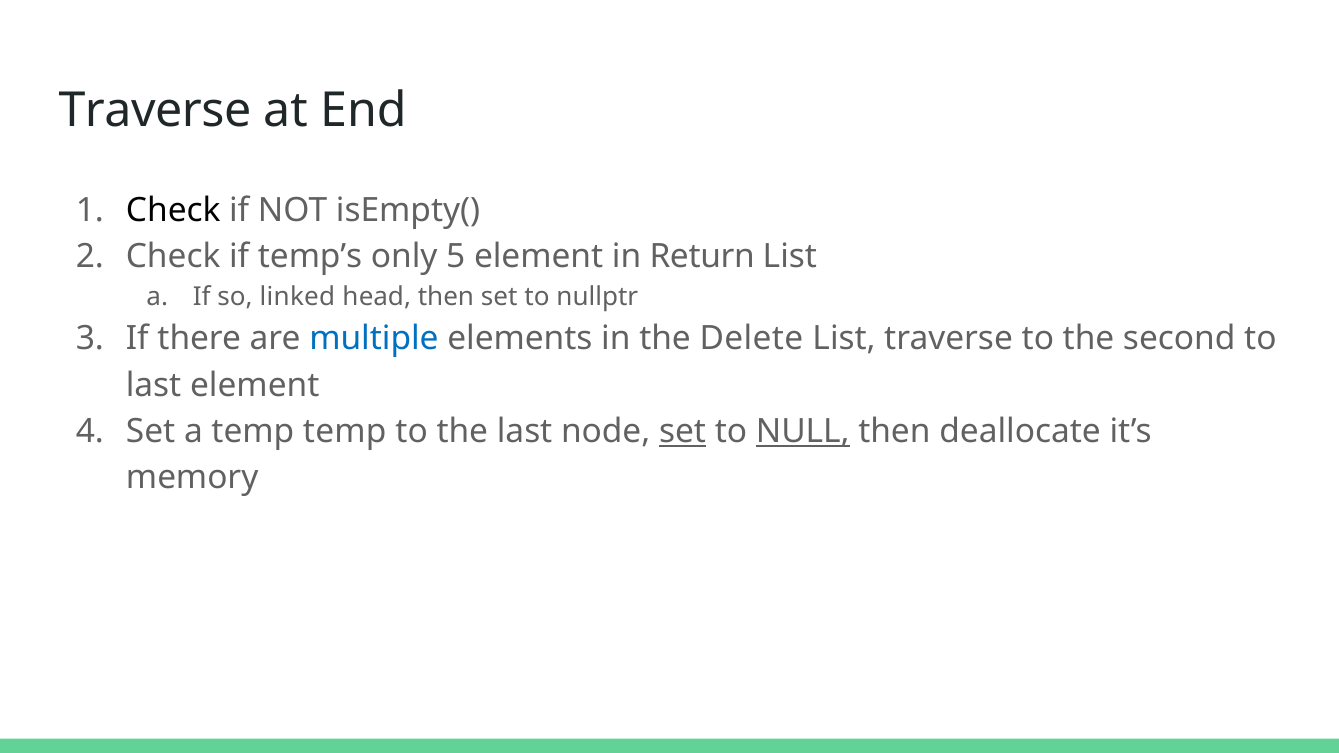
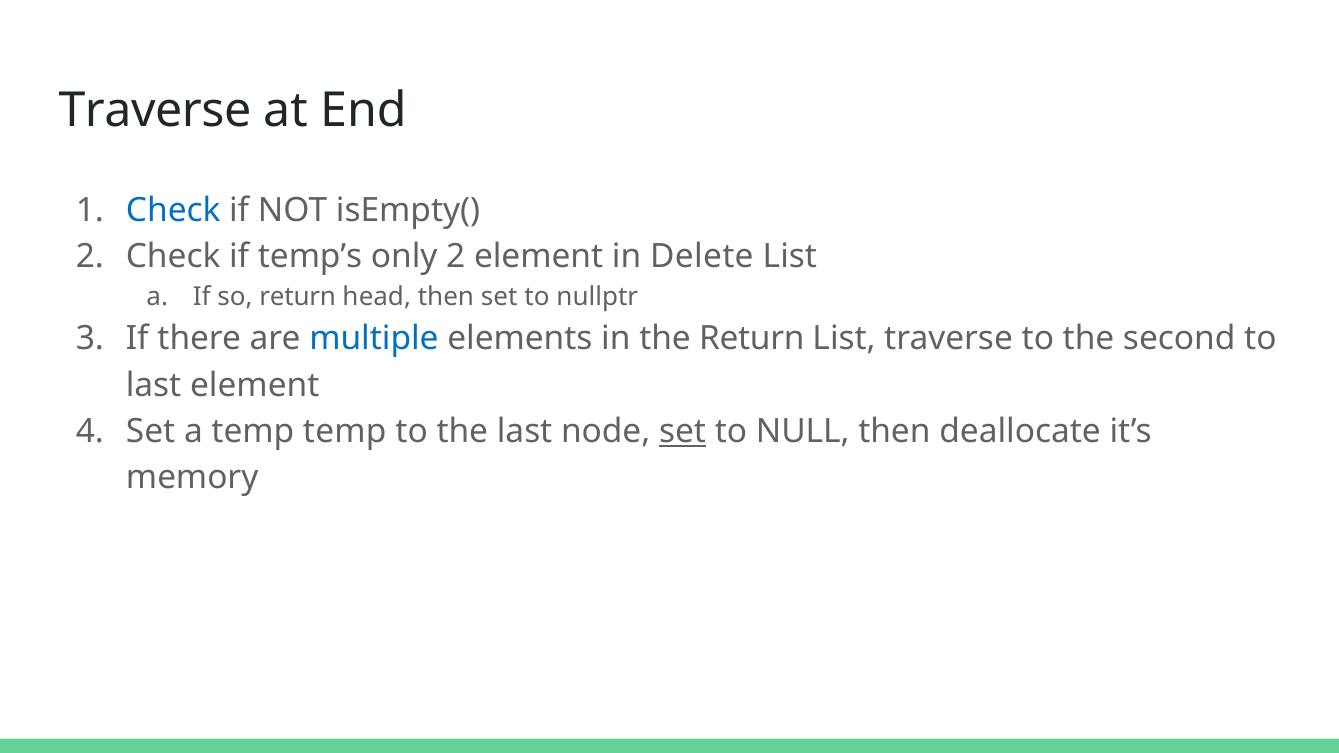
Check at (173, 211) colour: black -> blue
only 5: 5 -> 2
Return: Return -> Delete
so linked: linked -> return
the Delete: Delete -> Return
NULL underline: present -> none
